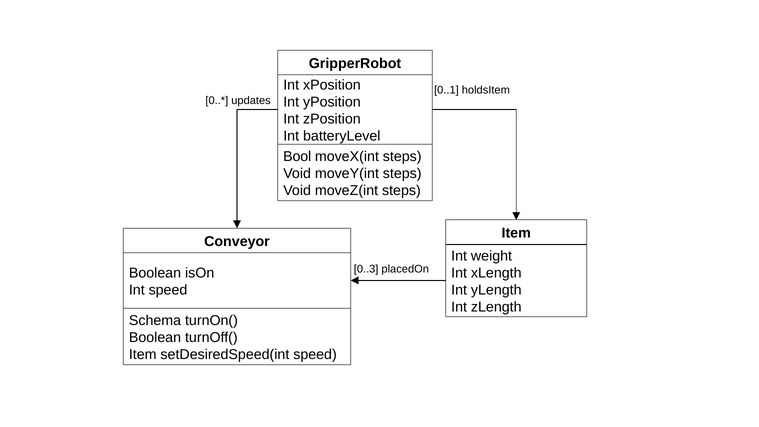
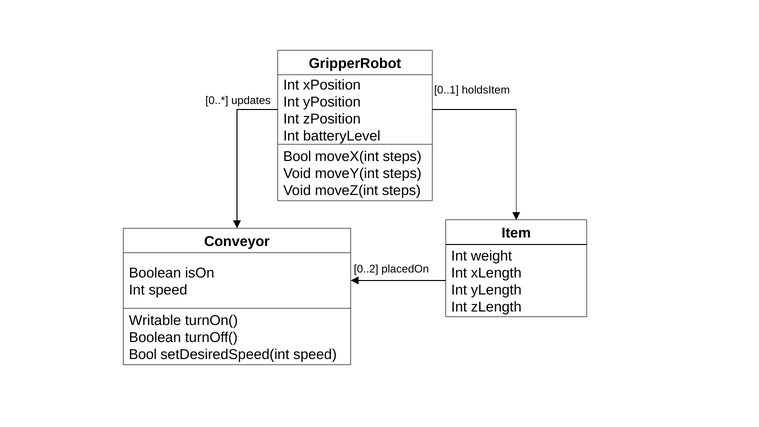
0..3: 0..3 -> 0..2
Schema: Schema -> Writable
Item at (143, 354): Item -> Bool
